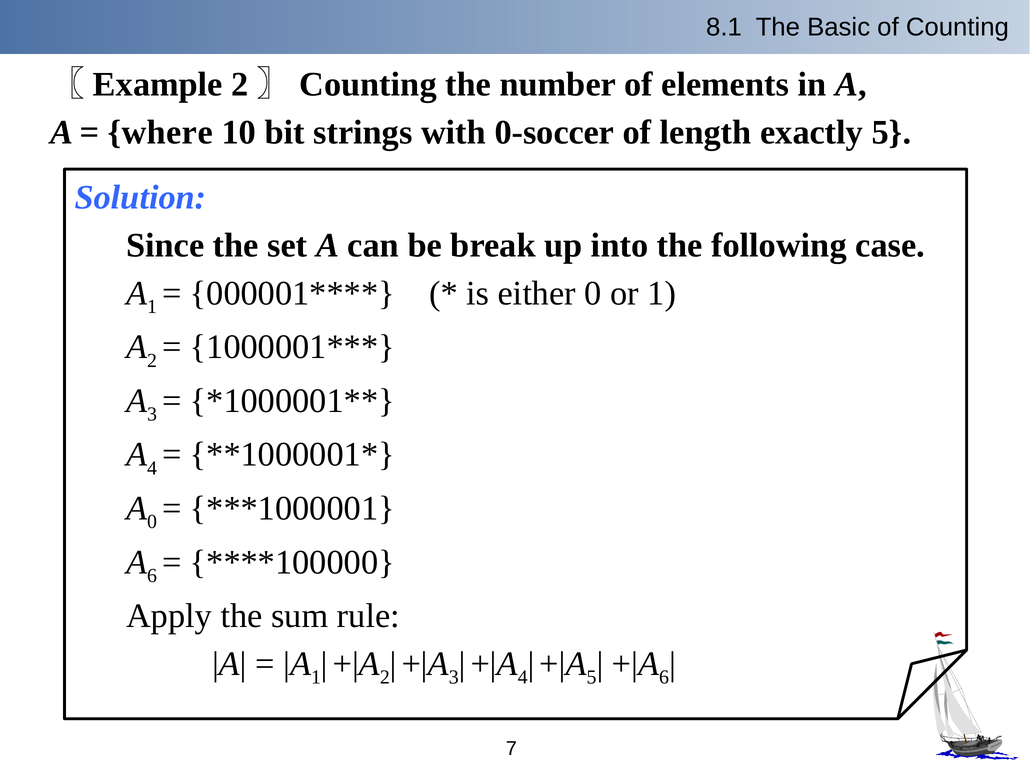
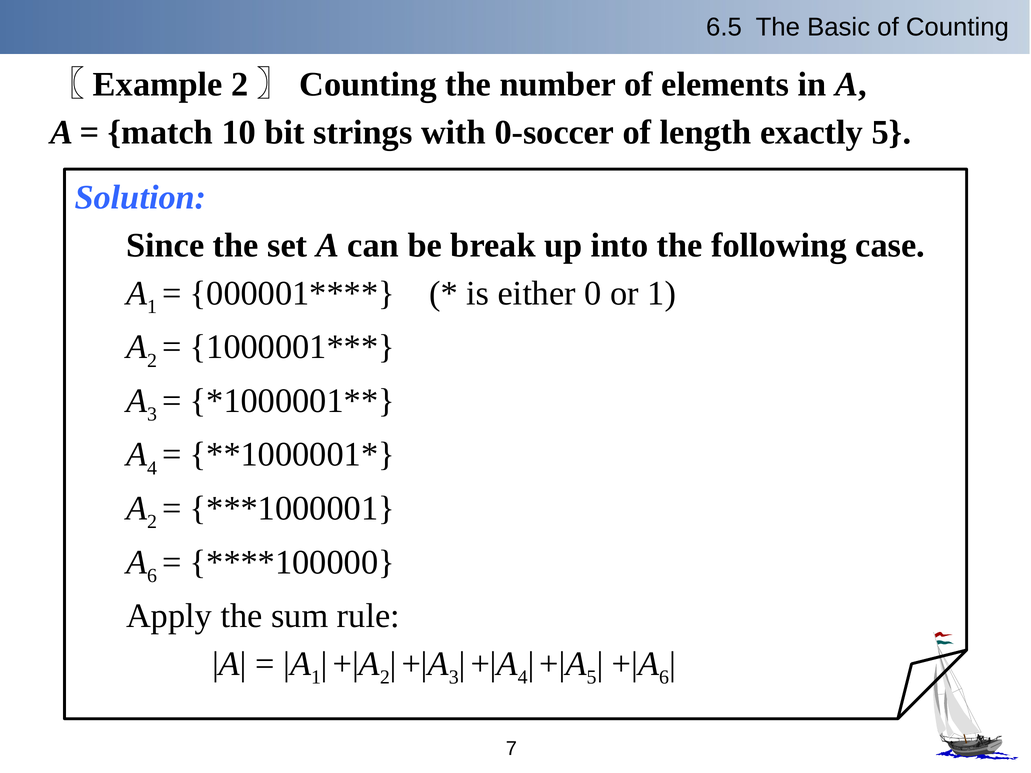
8.1: 8.1 -> 6.5
where: where -> match
0 at (152, 522): 0 -> 2
